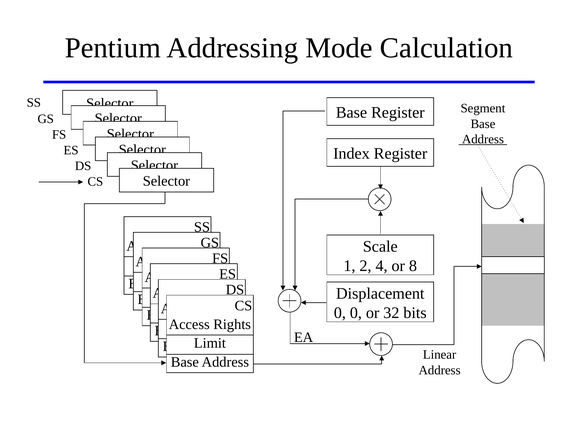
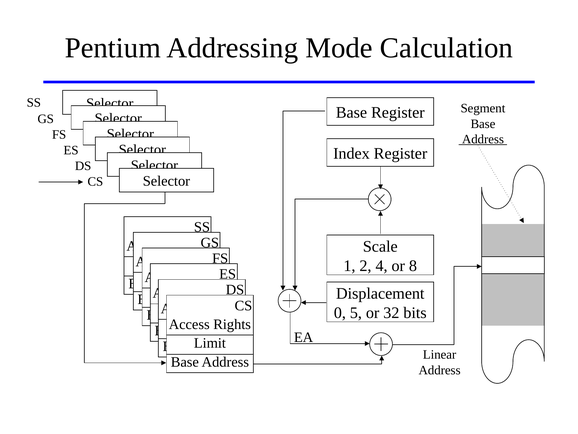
0 0: 0 -> 5
